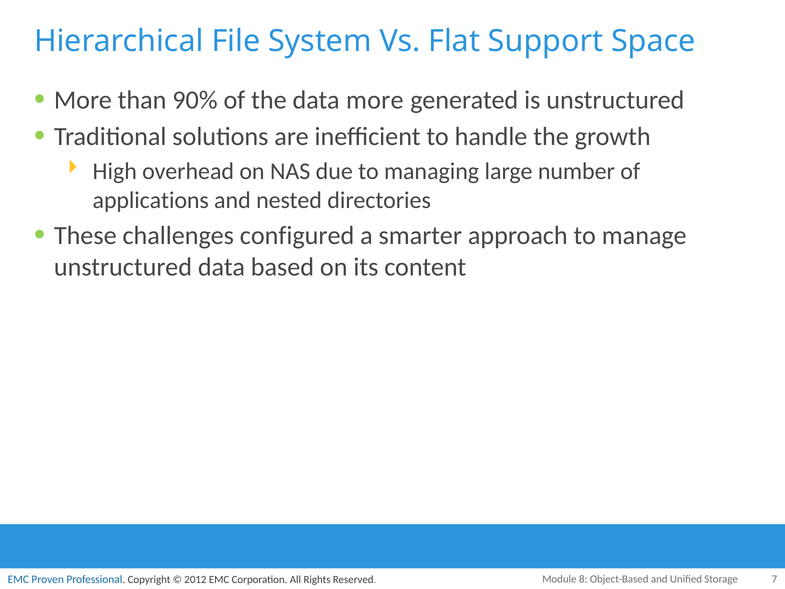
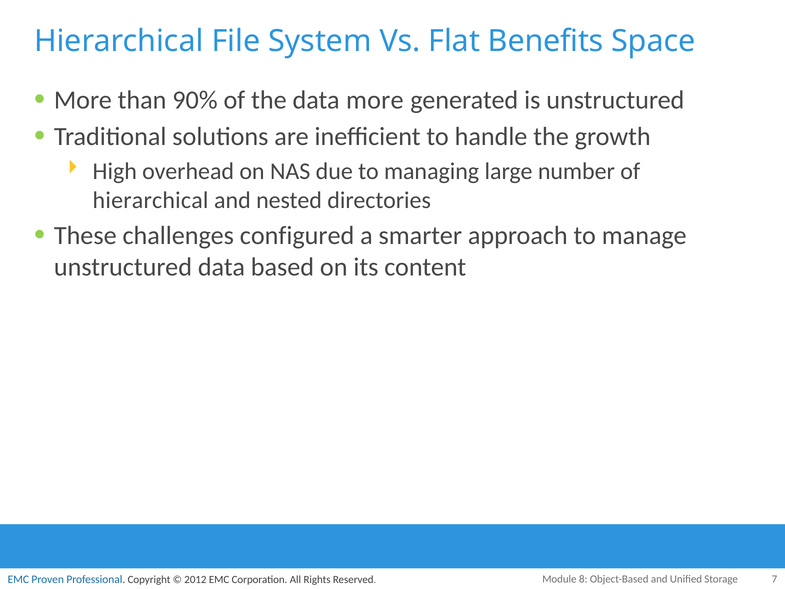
Support: Support -> Benefits
applications at (151, 200): applications -> hierarchical
